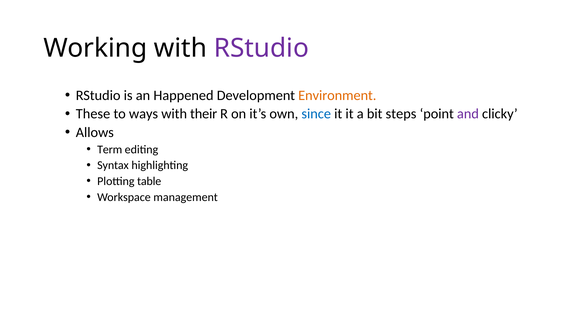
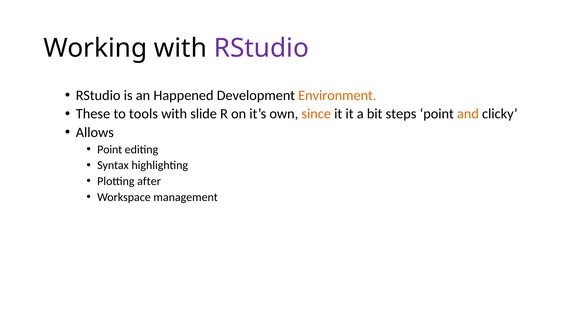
ways: ways -> tools
their: their -> slide
since colour: blue -> orange
and colour: purple -> orange
Term at (110, 149): Term -> Point
table: table -> after
